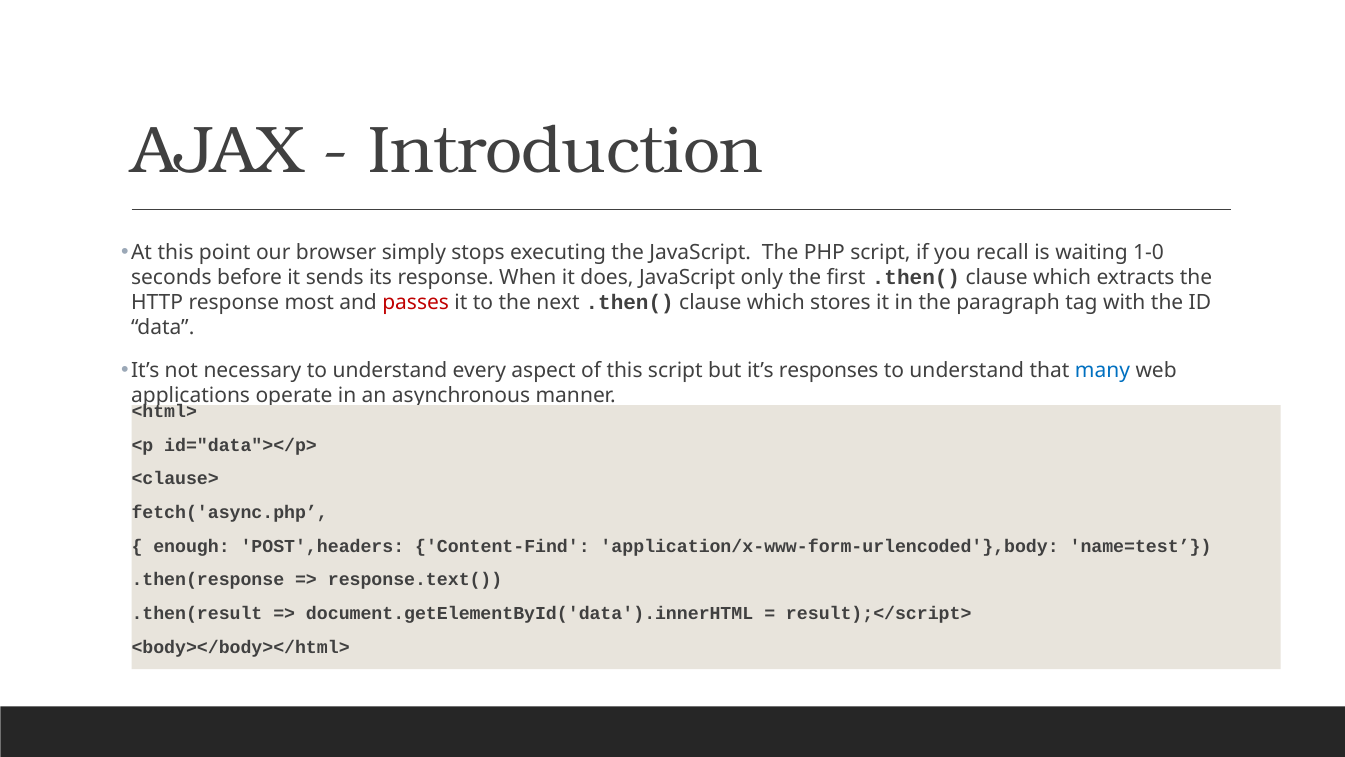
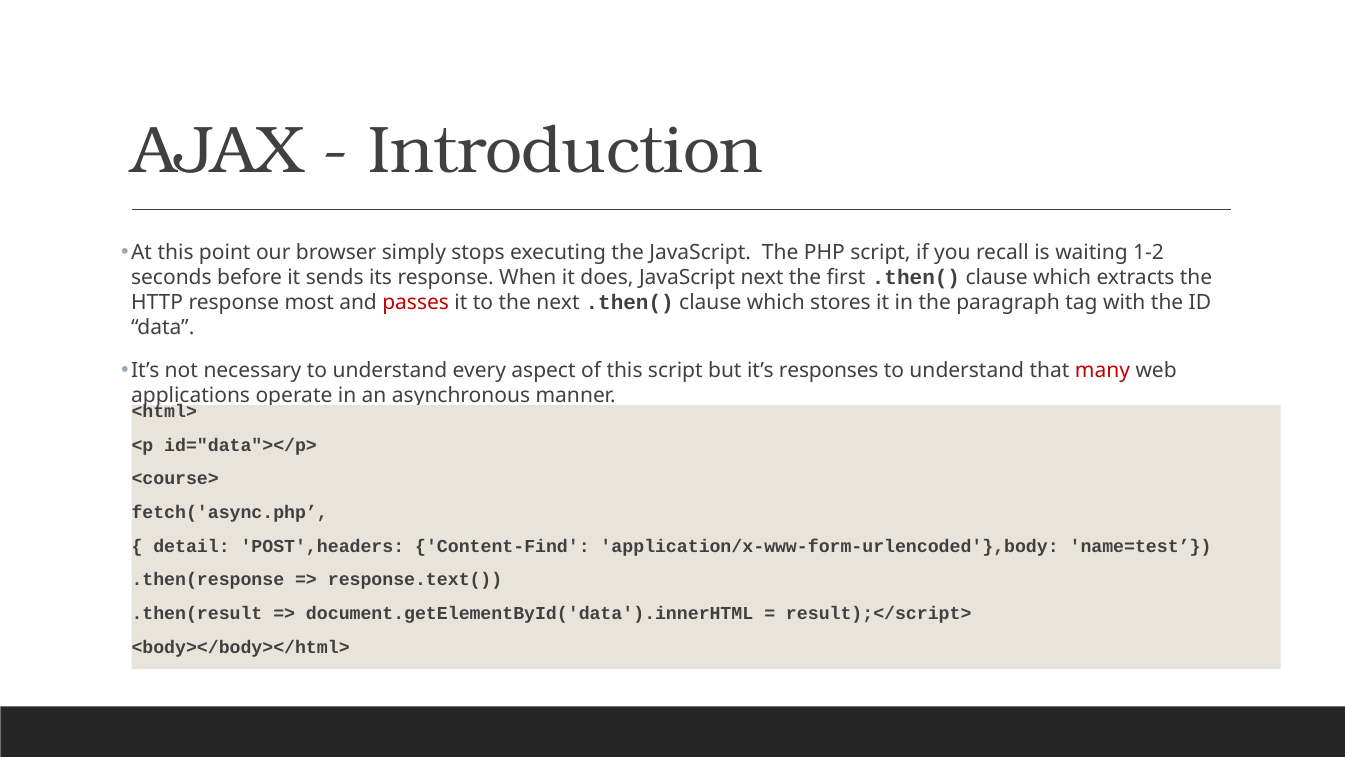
1-0: 1-0 -> 1-2
JavaScript only: only -> next
many colour: blue -> red
<clause>: <clause> -> <course>
enough: enough -> detail
